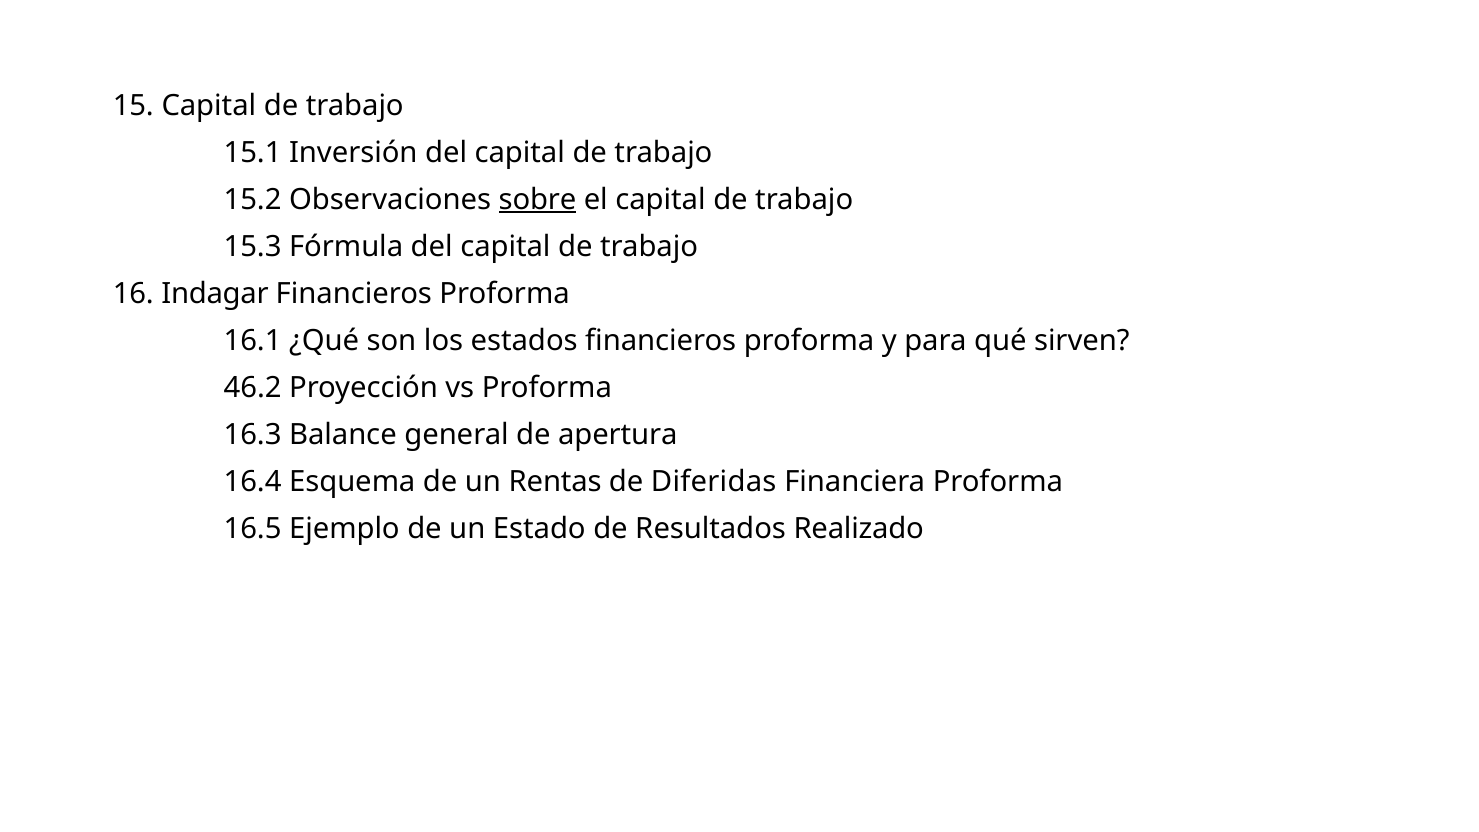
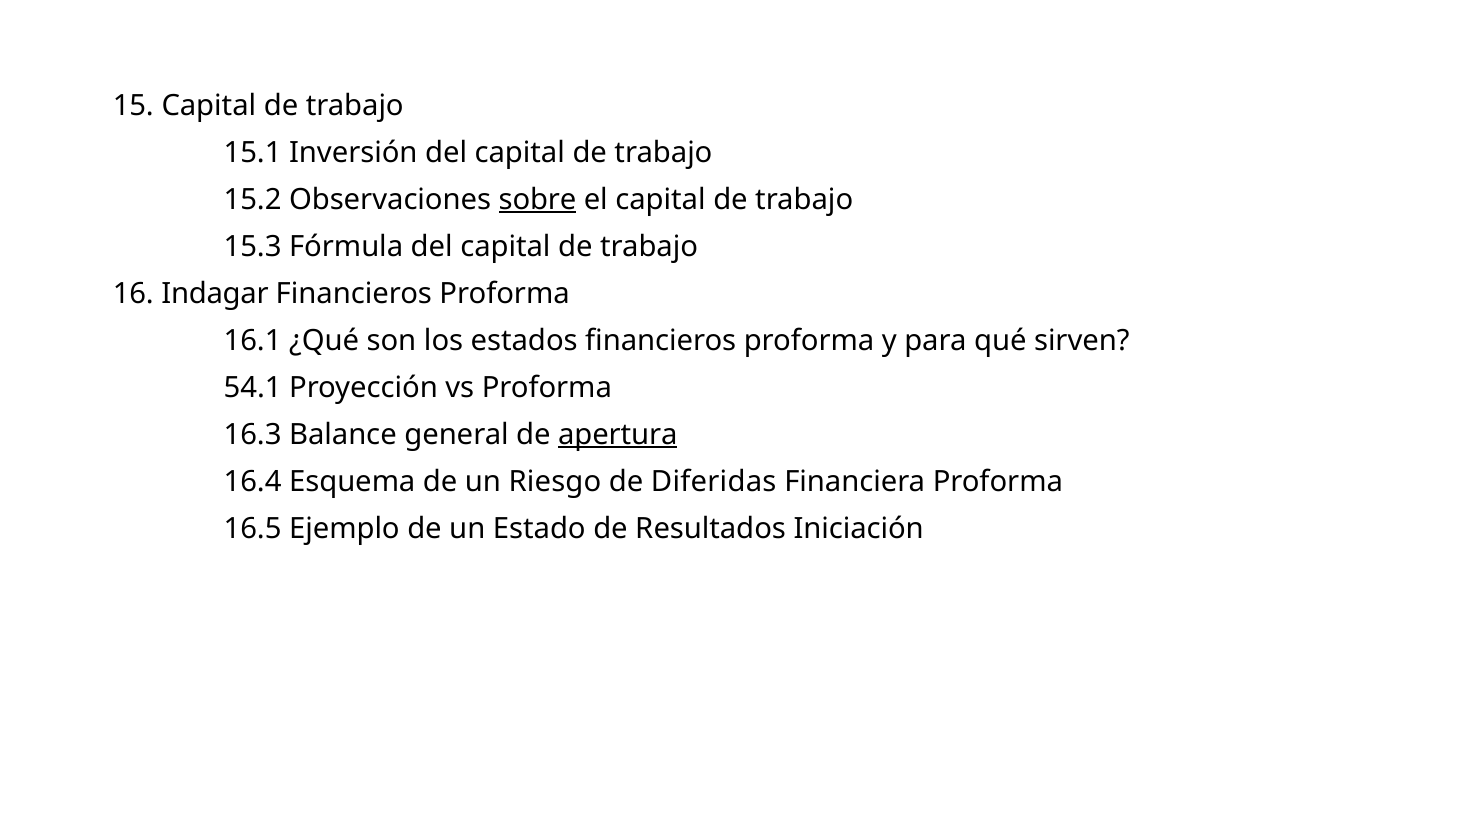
46.2: 46.2 -> 54.1
apertura underline: none -> present
Rentas: Rentas -> Riesgo
Realizado: Realizado -> Iniciación
